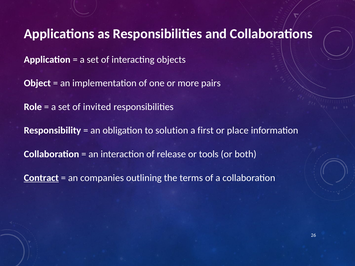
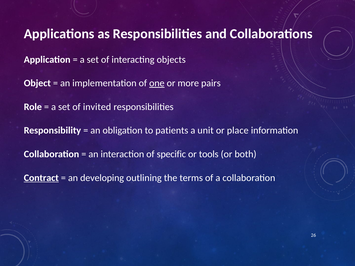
one underline: none -> present
solution: solution -> patients
first: first -> unit
release: release -> specific
companies: companies -> developing
